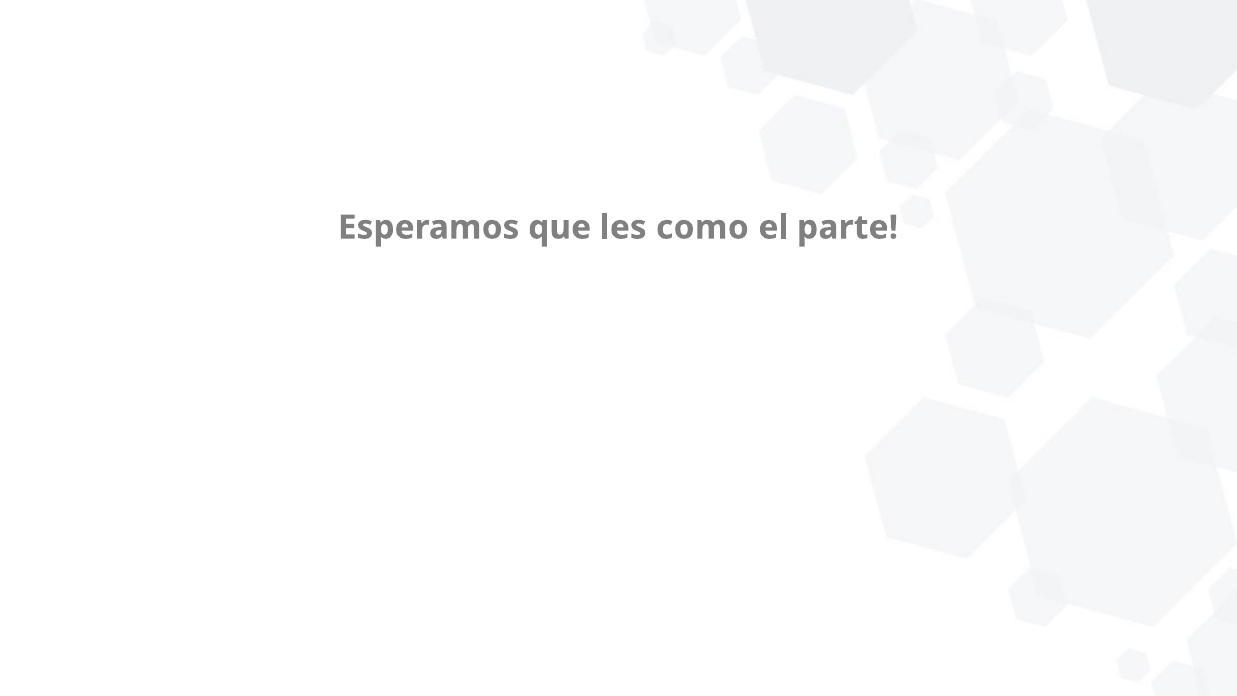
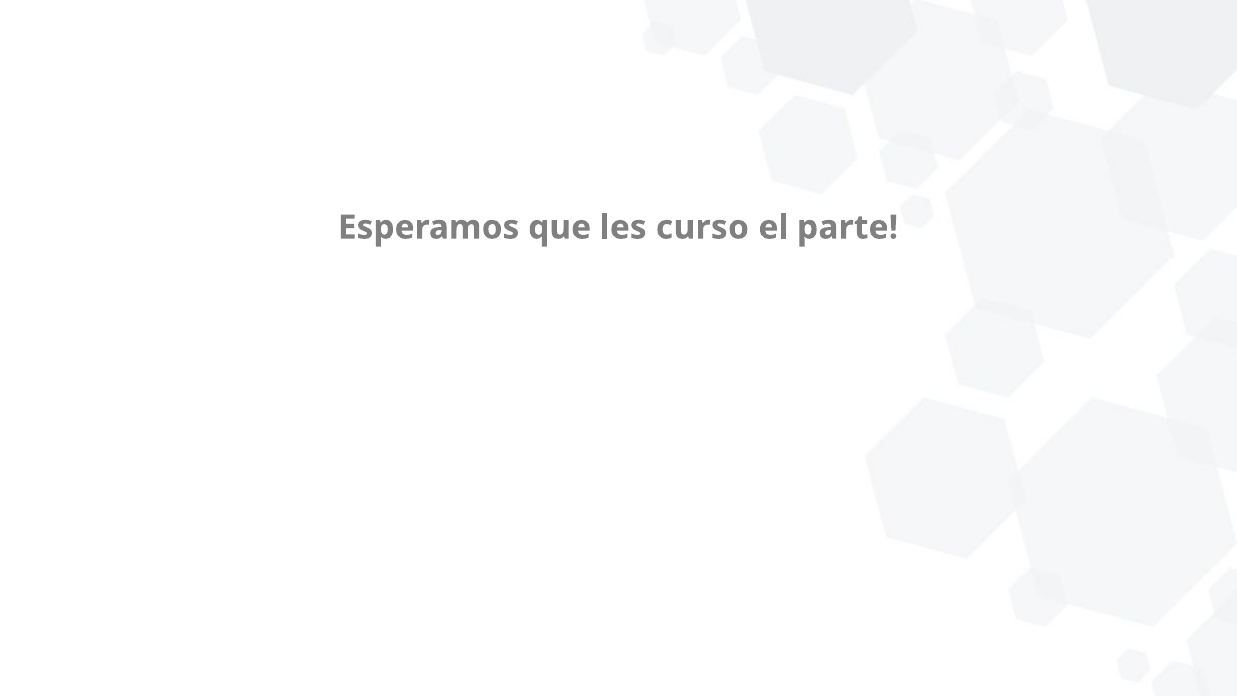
les como: como -> curso
